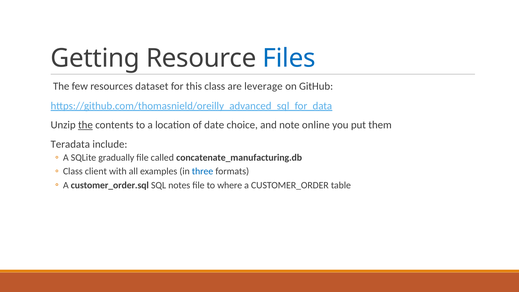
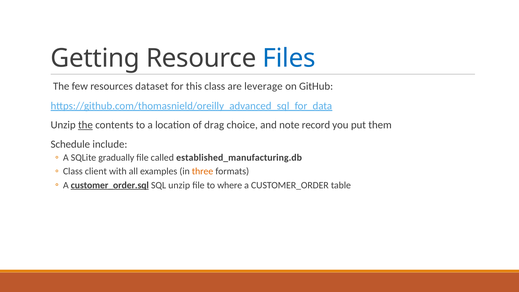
date: date -> drag
online: online -> record
Teradata: Teradata -> Schedule
concatenate_manufacturing.db: concatenate_manufacturing.db -> established_manufacturing.db
three colour: blue -> orange
customer_order.sql underline: none -> present
SQL notes: notes -> unzip
